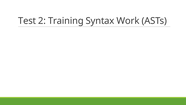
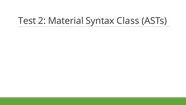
Training: Training -> Material
Work: Work -> Class
